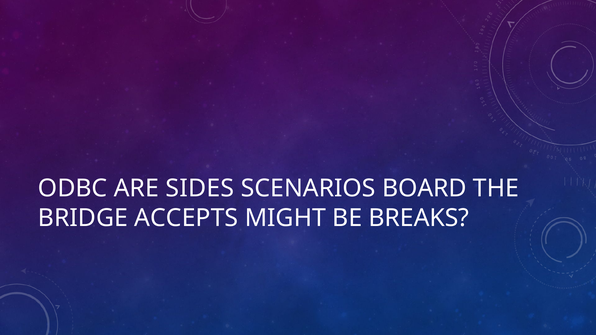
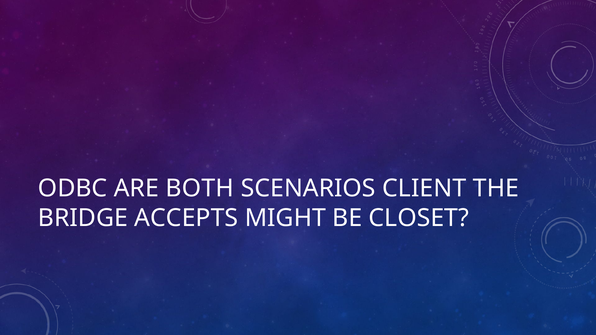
SIDES: SIDES -> BOTH
BOARD: BOARD -> CLIENT
BREAKS: BREAKS -> CLOSET
